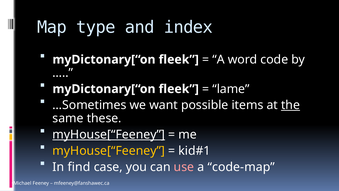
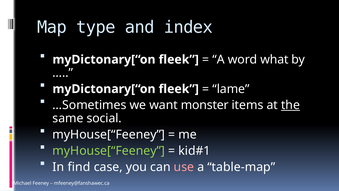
code: code -> what
possible: possible -> monster
these: these -> social
myHouse[“Feeney at (109, 134) underline: present -> none
myHouse[“Feeney at (109, 151) colour: yellow -> light green
code-map: code-map -> table-map
